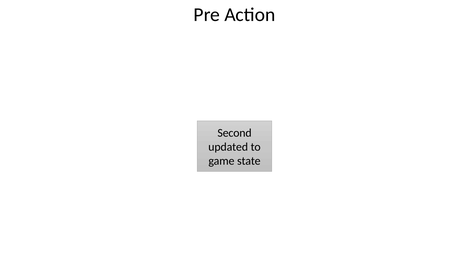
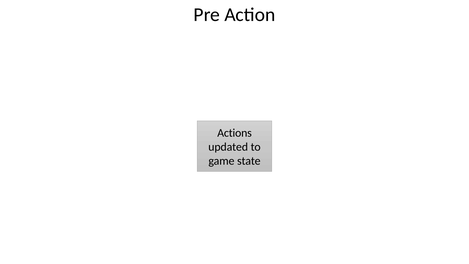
Second: Second -> Actions
